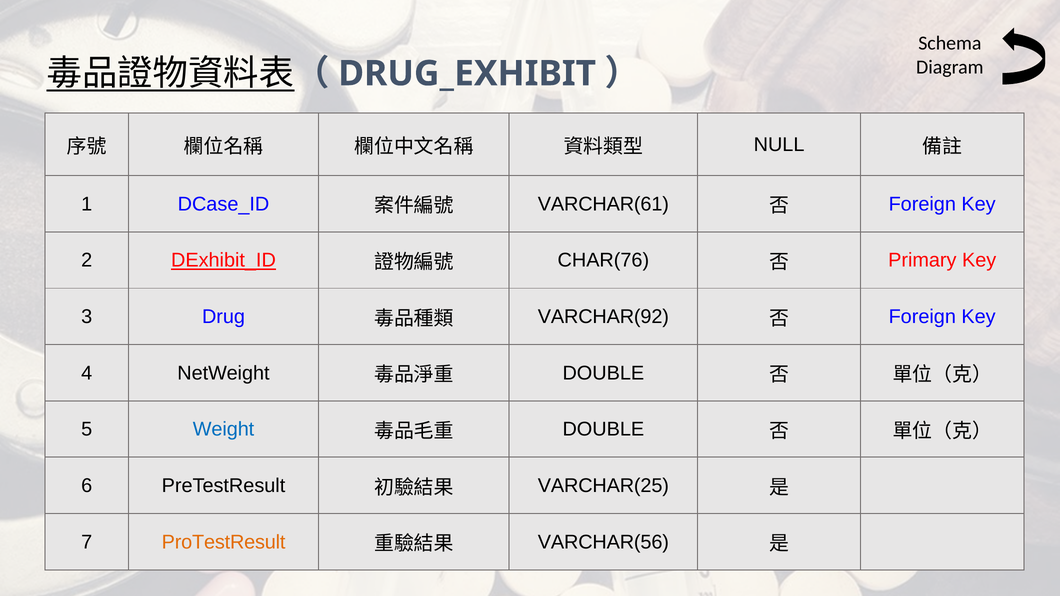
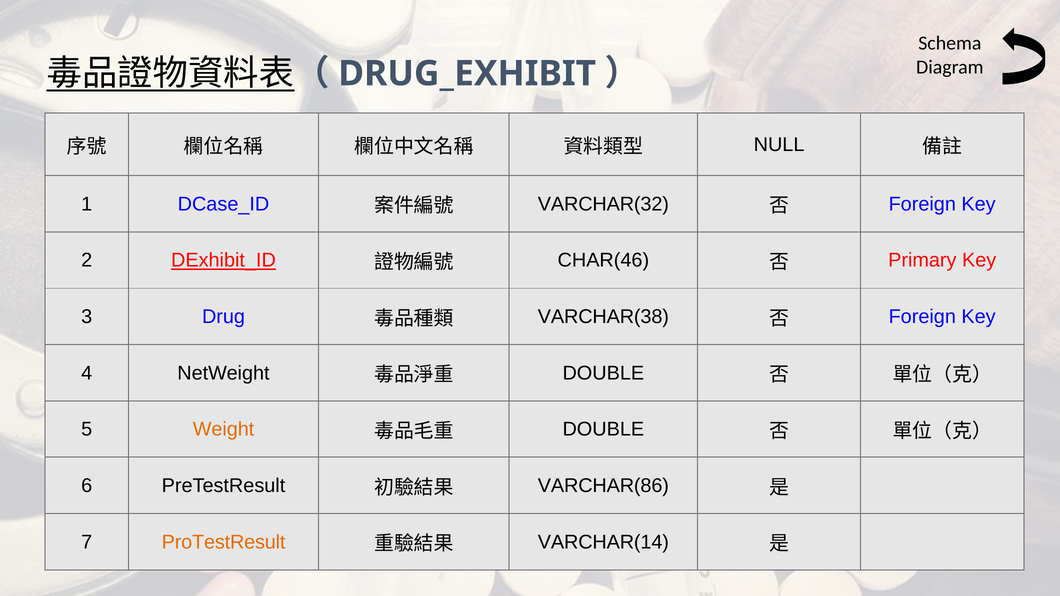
VARCHAR(61: VARCHAR(61 -> VARCHAR(32
CHAR(76: CHAR(76 -> CHAR(46
VARCHAR(92: VARCHAR(92 -> VARCHAR(38
Weight colour: blue -> orange
VARCHAR(25: VARCHAR(25 -> VARCHAR(86
VARCHAR(56: VARCHAR(56 -> VARCHAR(14
